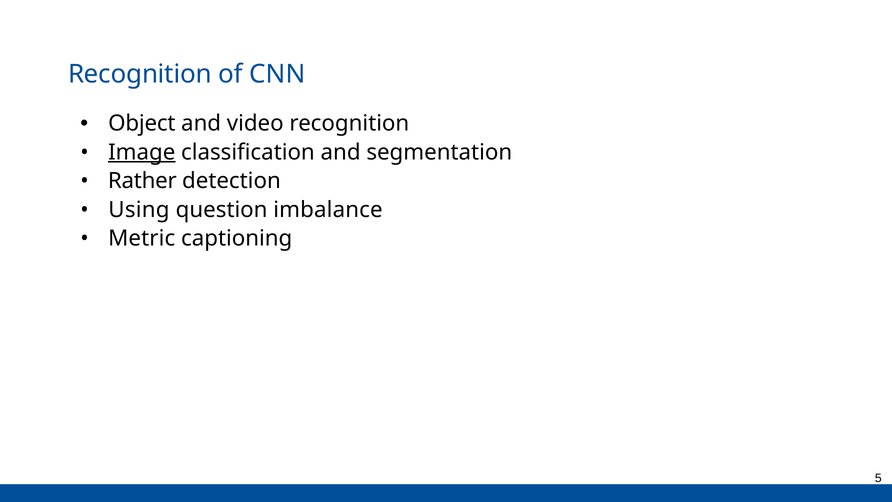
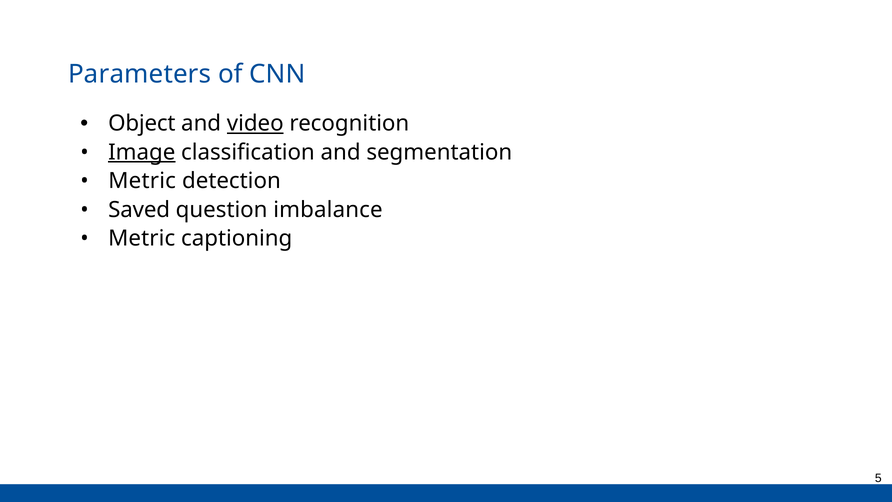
Recognition at (140, 74): Recognition -> Parameters
video underline: none -> present
Rather at (142, 181): Rather -> Metric
Using: Using -> Saved
